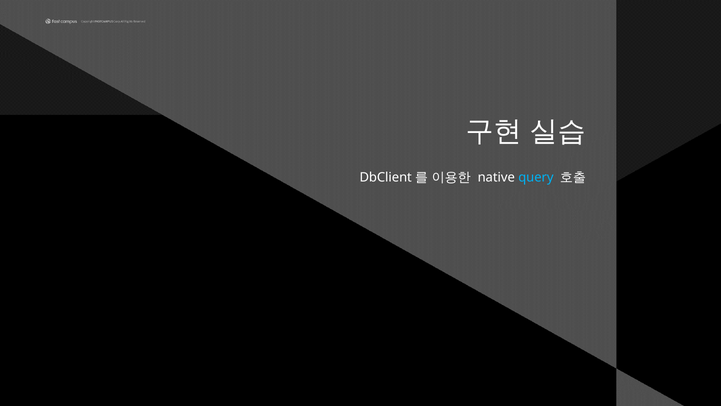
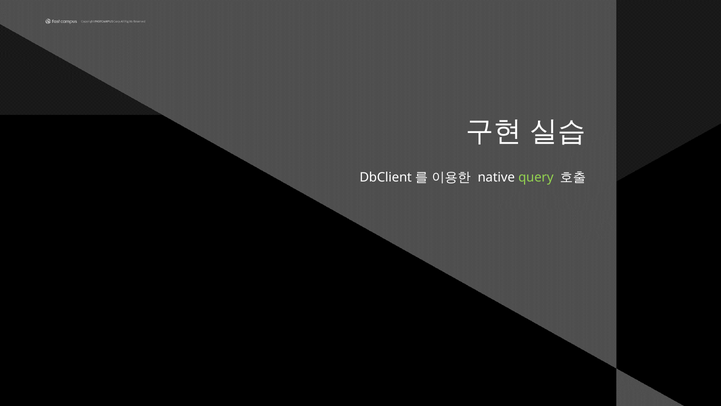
query colour: light blue -> light green
